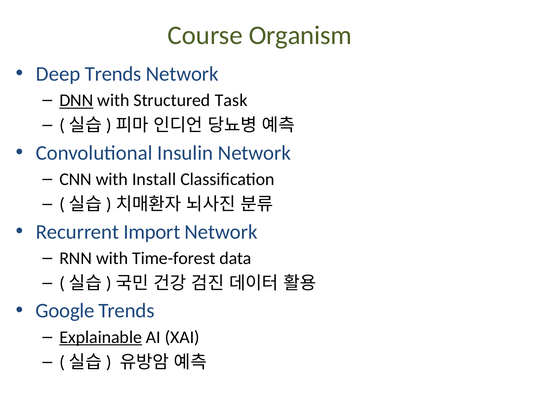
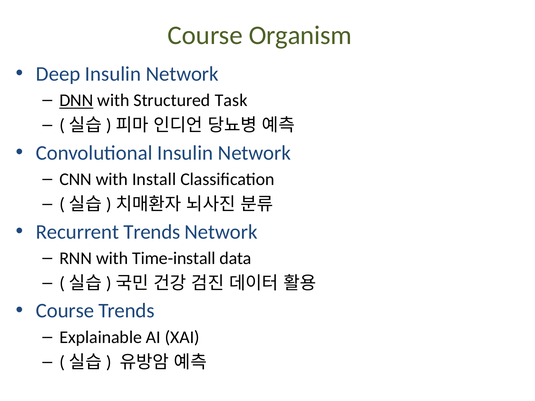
Deep Trends: Trends -> Insulin
Recurrent Import: Import -> Trends
Time-forest: Time-forest -> Time-install
Google at (65, 311): Google -> Course
Explainable underline: present -> none
